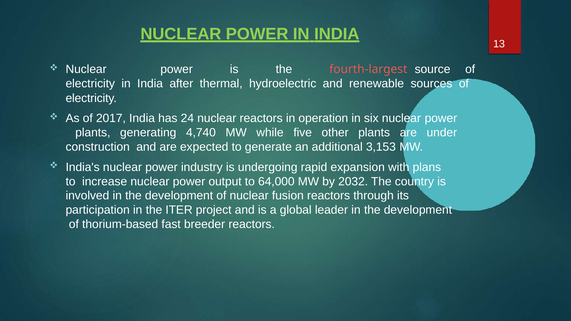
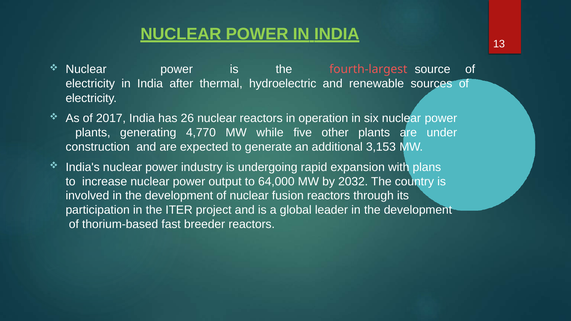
24: 24 -> 26
4,740: 4,740 -> 4,770
